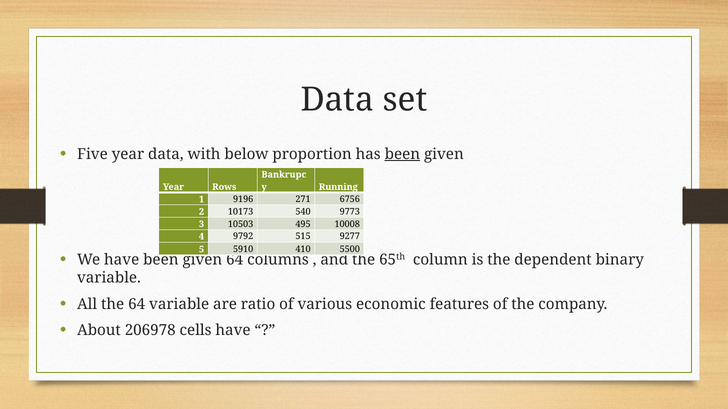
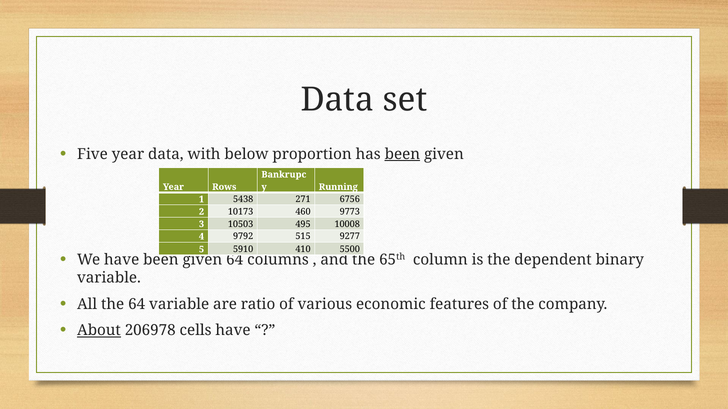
9196: 9196 -> 5438
540: 540 -> 460
About underline: none -> present
